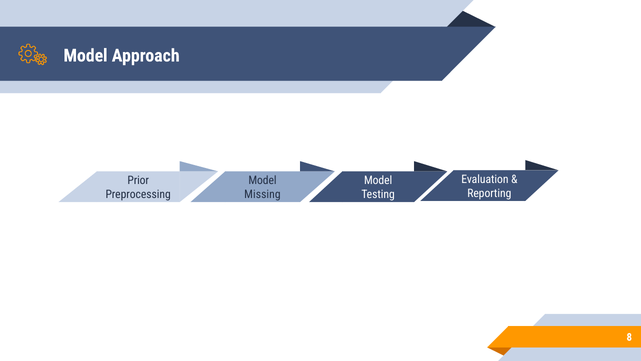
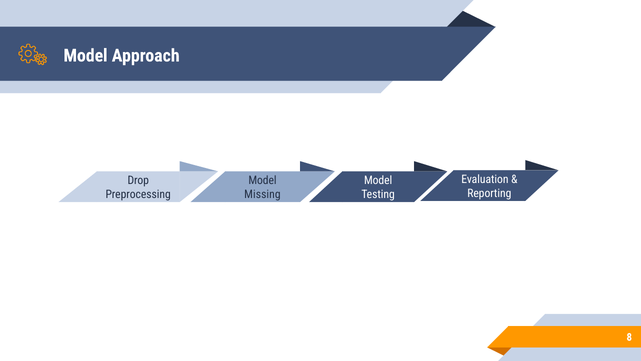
Prior: Prior -> Drop
